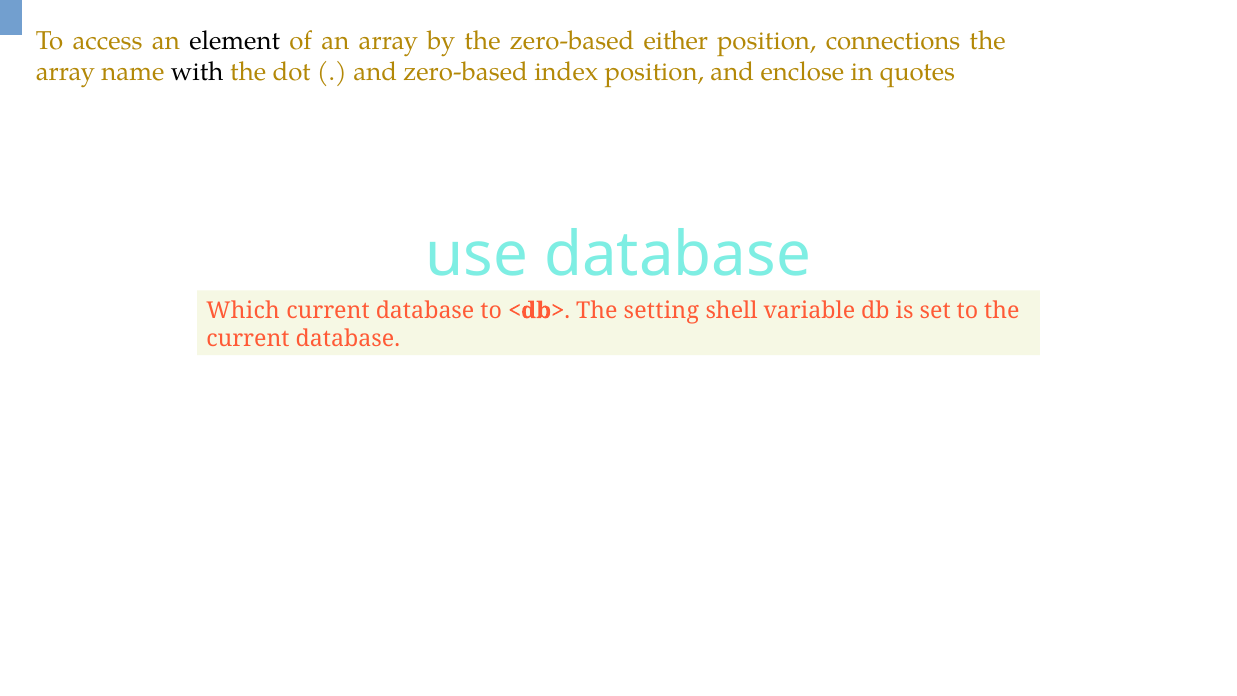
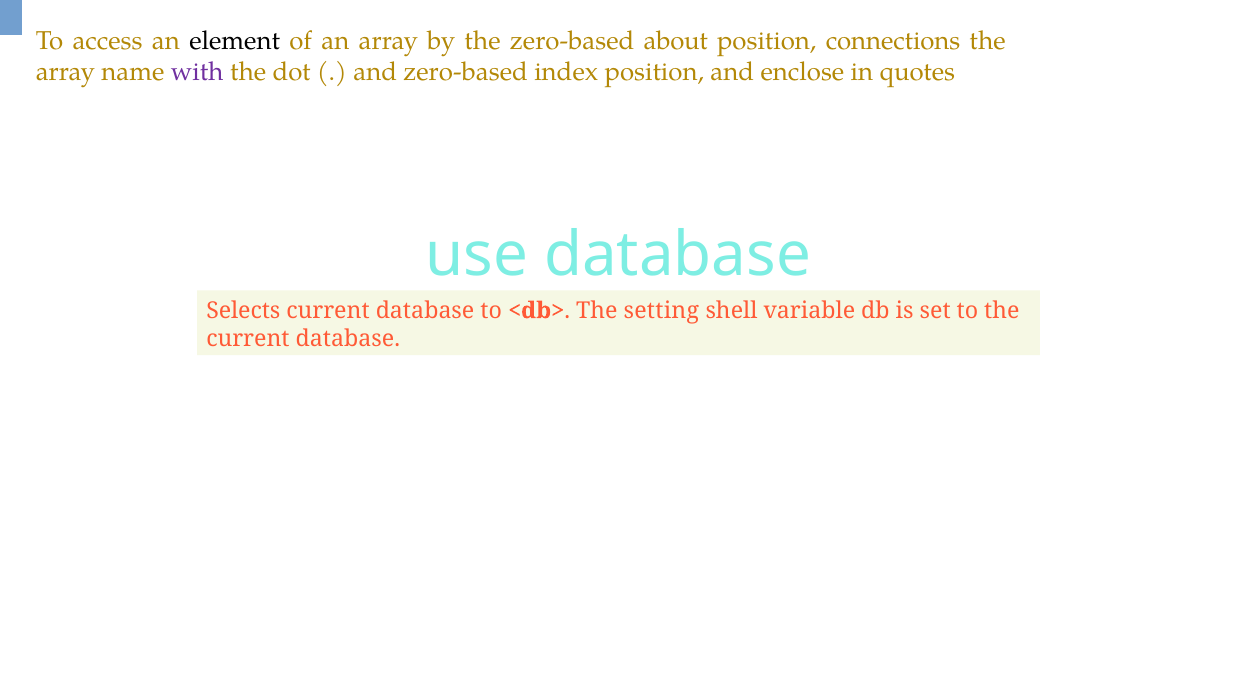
either: either -> about
with colour: black -> purple
Which: Which -> Selects
